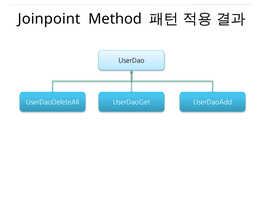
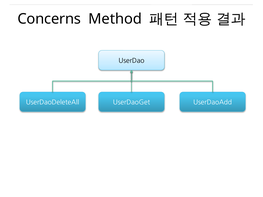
Joinpoint: Joinpoint -> Concerns
